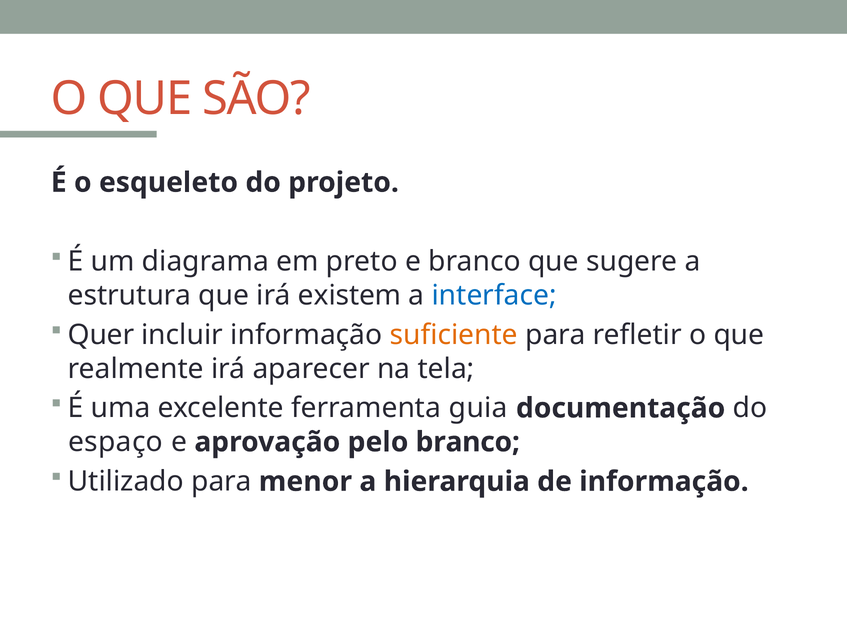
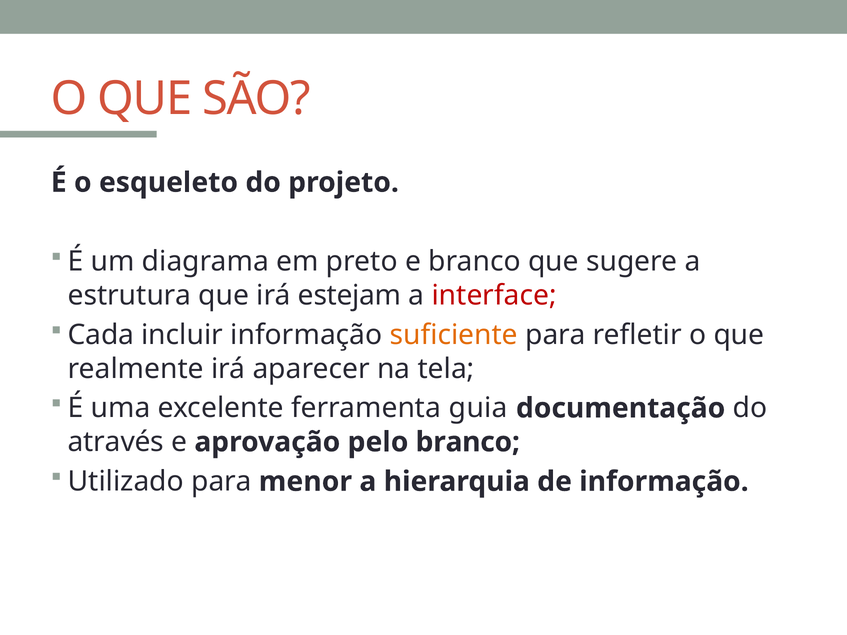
existem: existem -> estejam
interface colour: blue -> red
Quer: Quer -> Cada
espaço: espaço -> através
